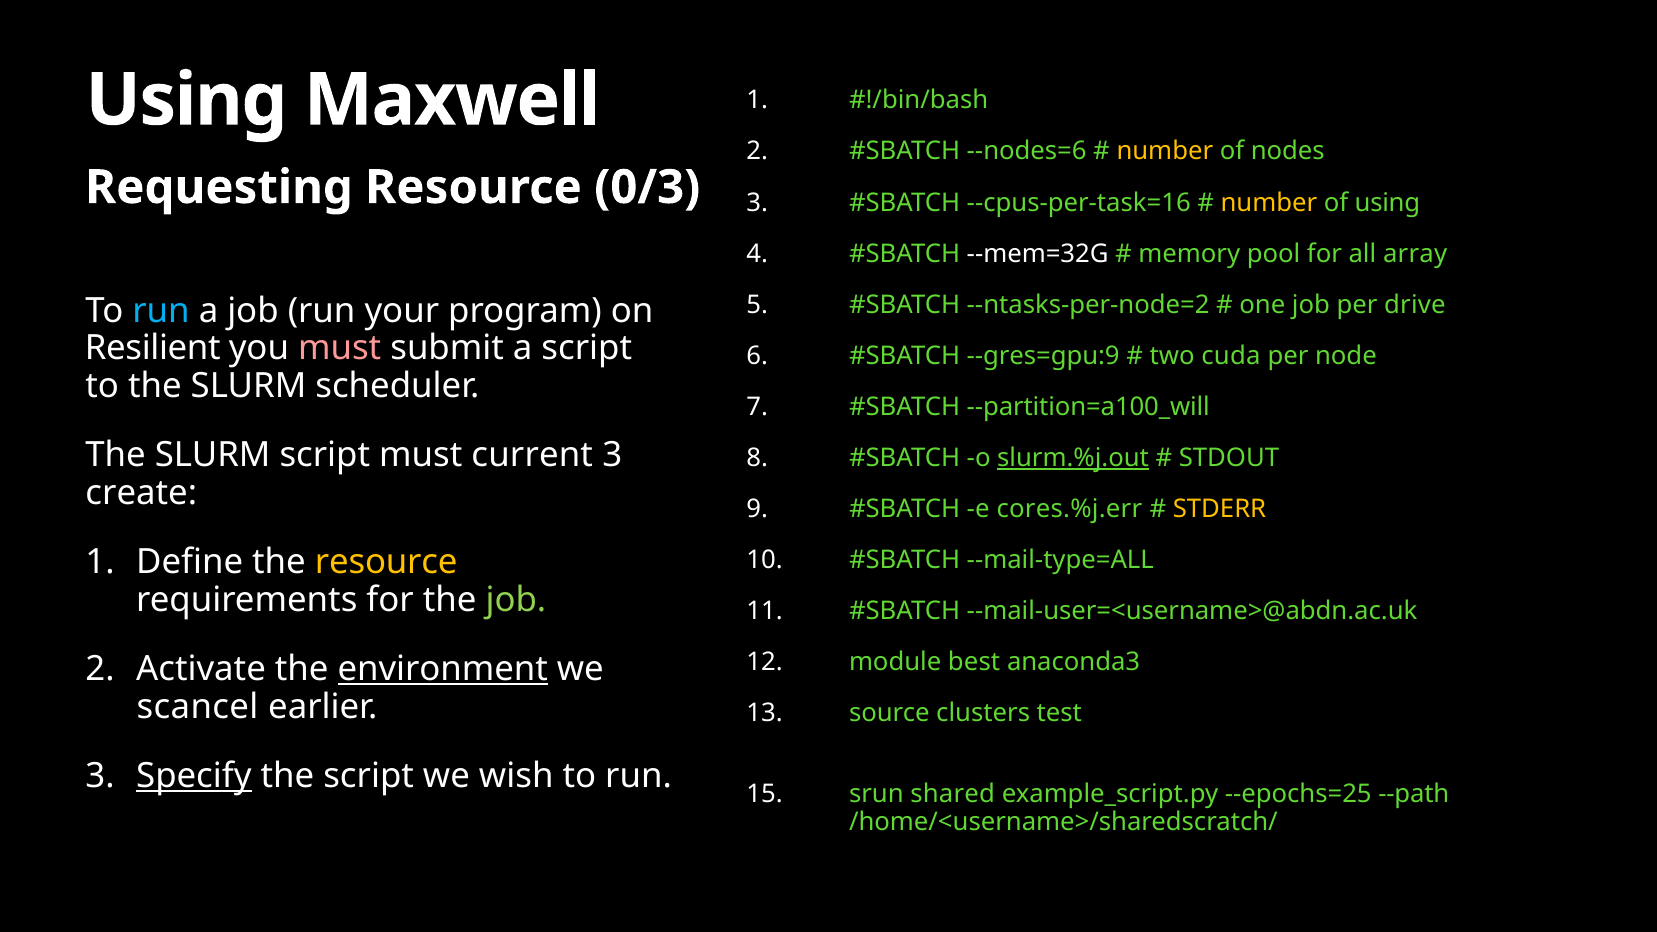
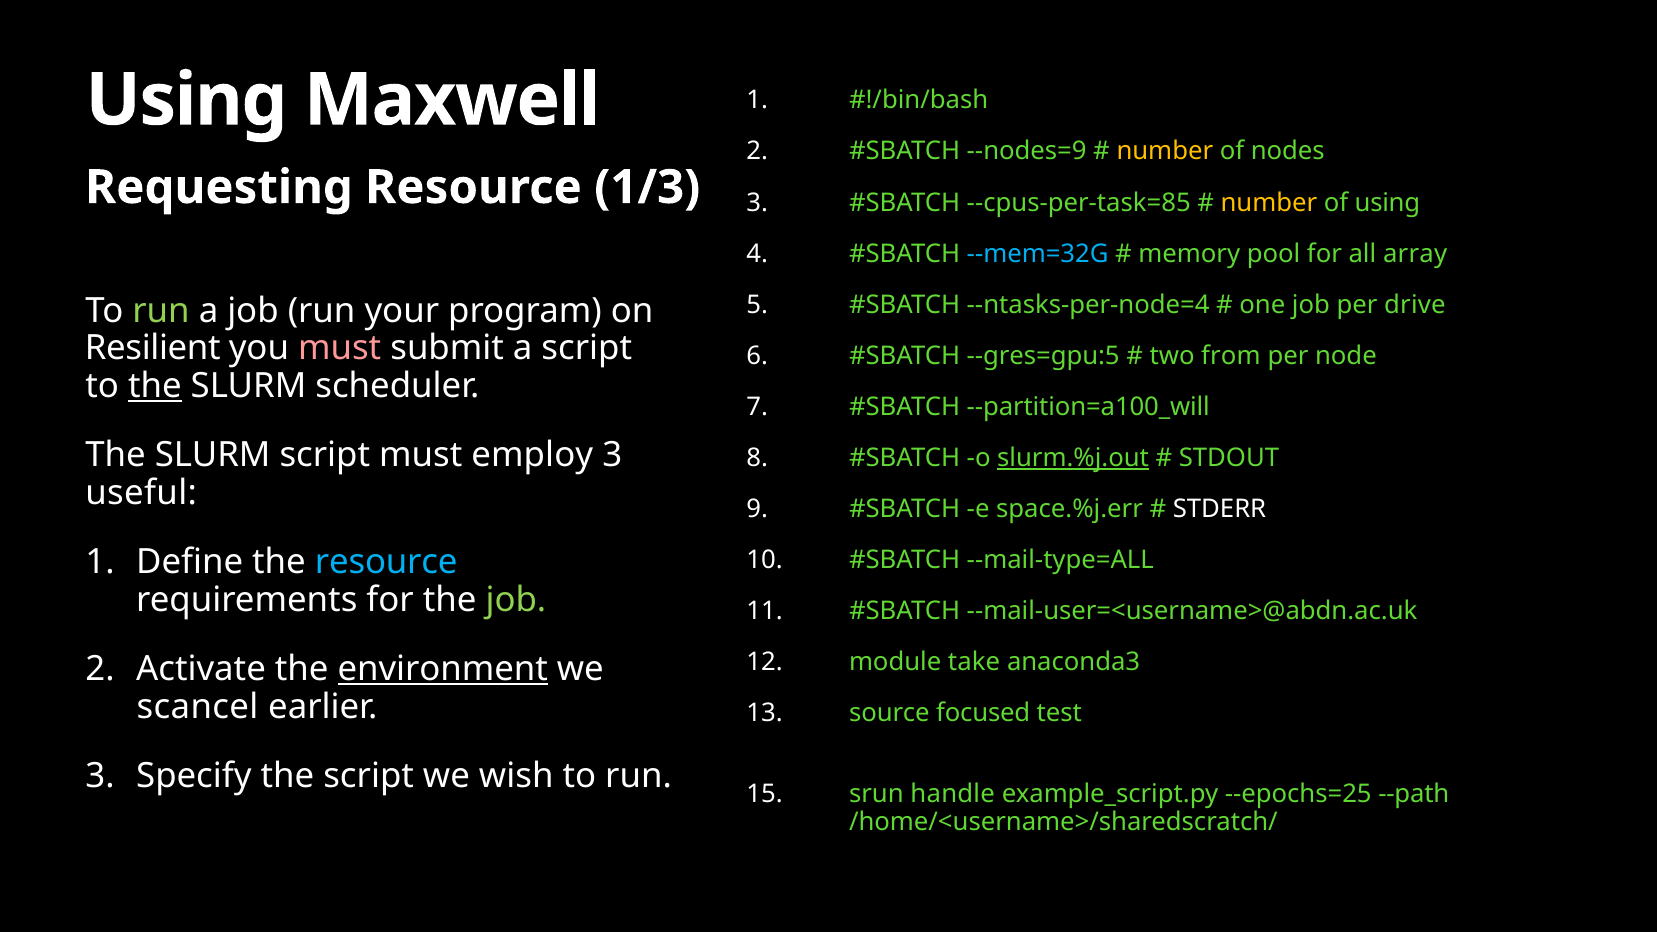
--nodes=6: --nodes=6 -> --nodes=9
0/3: 0/3 -> 1/3
--cpus-per-task=16: --cpus-per-task=16 -> --cpus-per-task=85
--mem=32G colour: white -> light blue
--ntasks-per-node=2: --ntasks-per-node=2 -> --ntasks-per-node=4
run at (161, 311) colour: light blue -> light green
--gres=gpu:9: --gres=gpu:9 -> --gres=gpu:5
cuda: cuda -> from
the at (155, 386) underline: none -> present
current: current -> employ
create: create -> useful
cores.%j.err: cores.%j.err -> space.%j.err
STDERR colour: yellow -> white
resource at (386, 562) colour: yellow -> light blue
best: best -> take
clusters: clusters -> focused
Specify underline: present -> none
shared: shared -> handle
